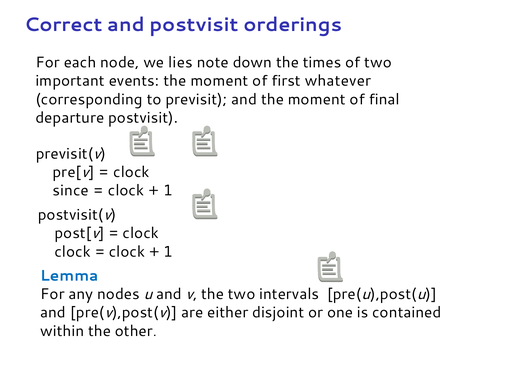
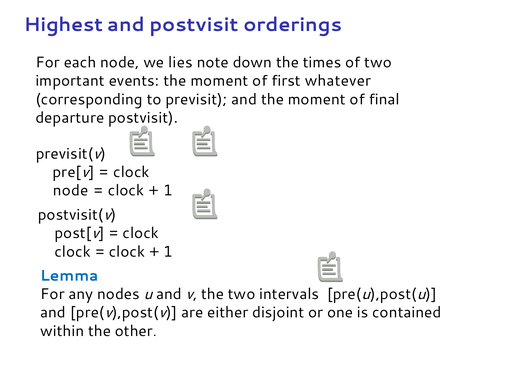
Correct: Correct -> Highest
since at (71, 190): since -> node
